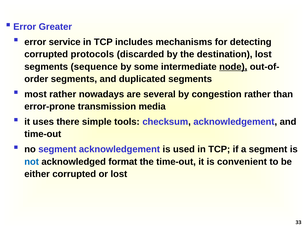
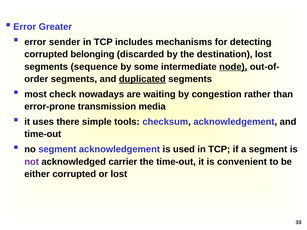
service: service -> sender
protocols: protocols -> belonging
duplicated underline: none -> present
most rather: rather -> check
several: several -> waiting
not colour: blue -> purple
format: format -> carrier
